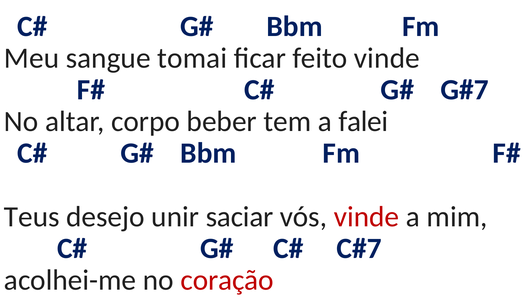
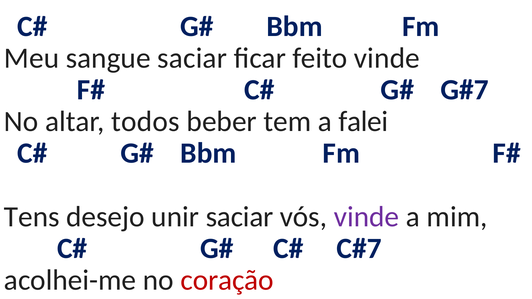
sangue tomai: tomai -> saciar
corpo: corpo -> todos
Teus: Teus -> Tens
vinde at (366, 217) colour: red -> purple
